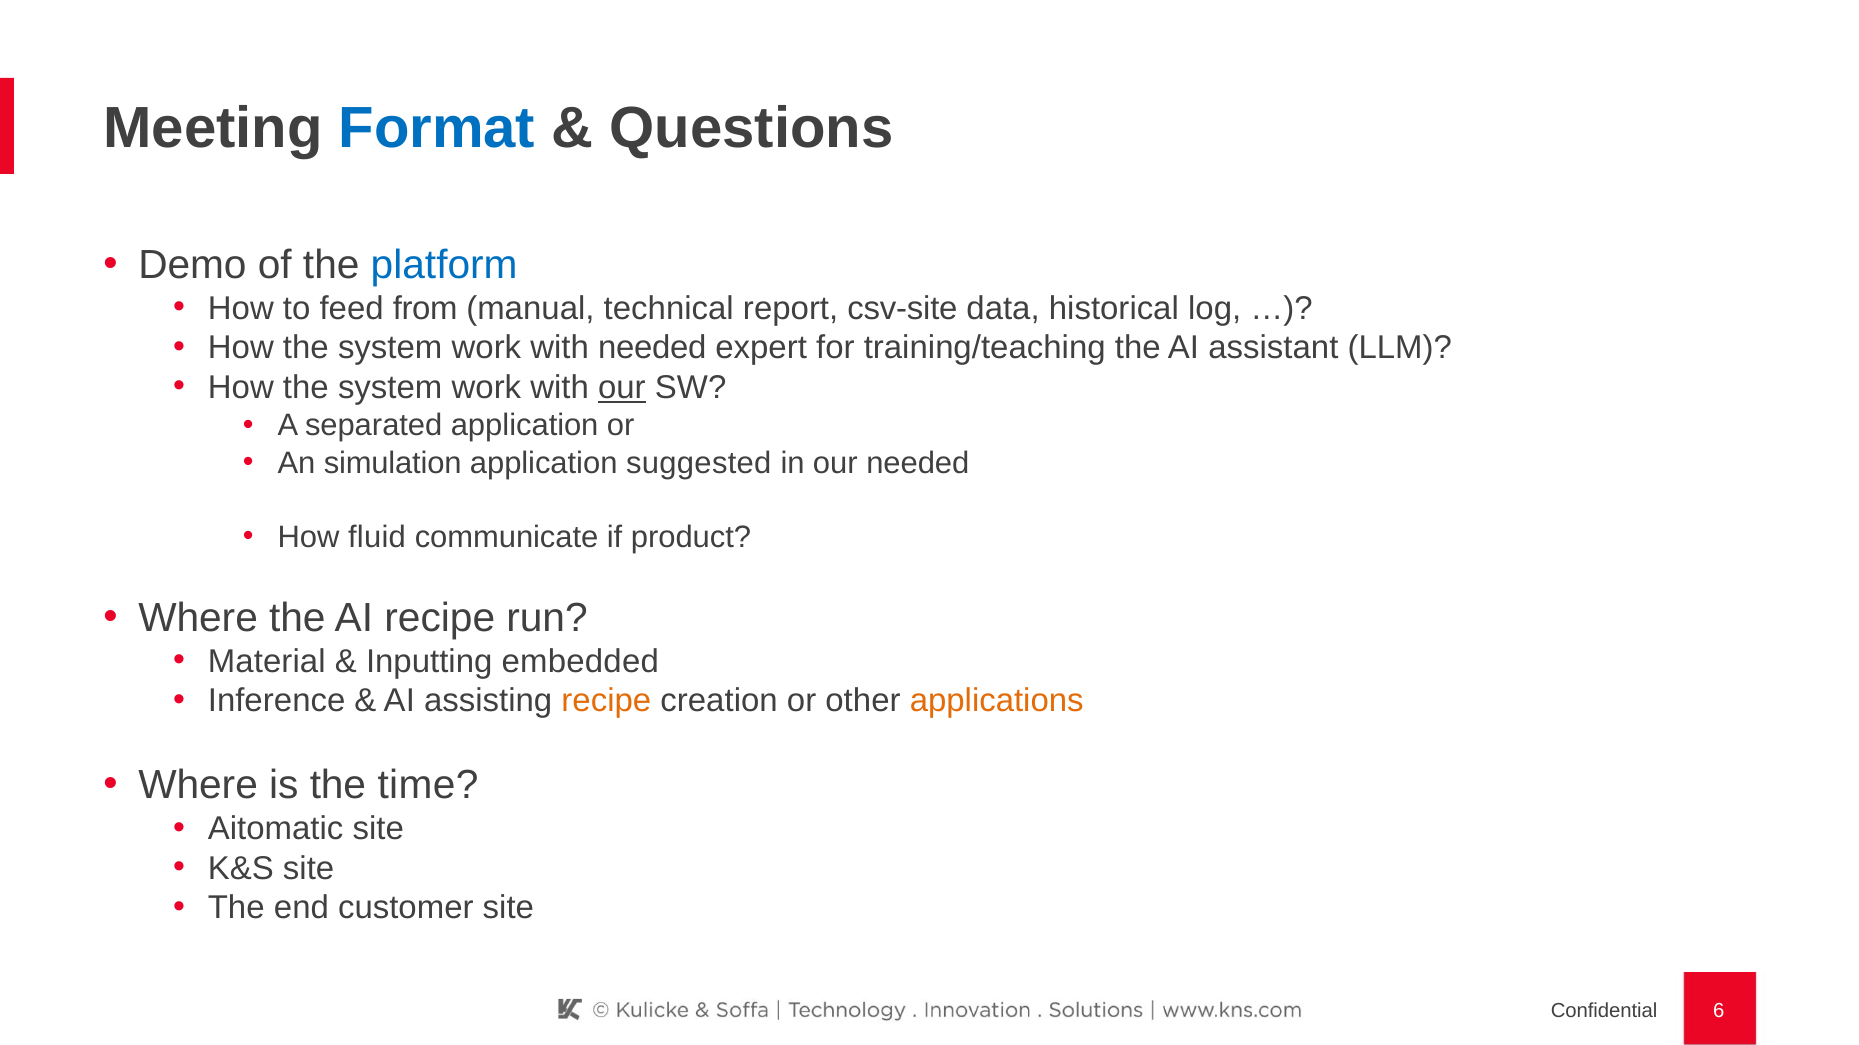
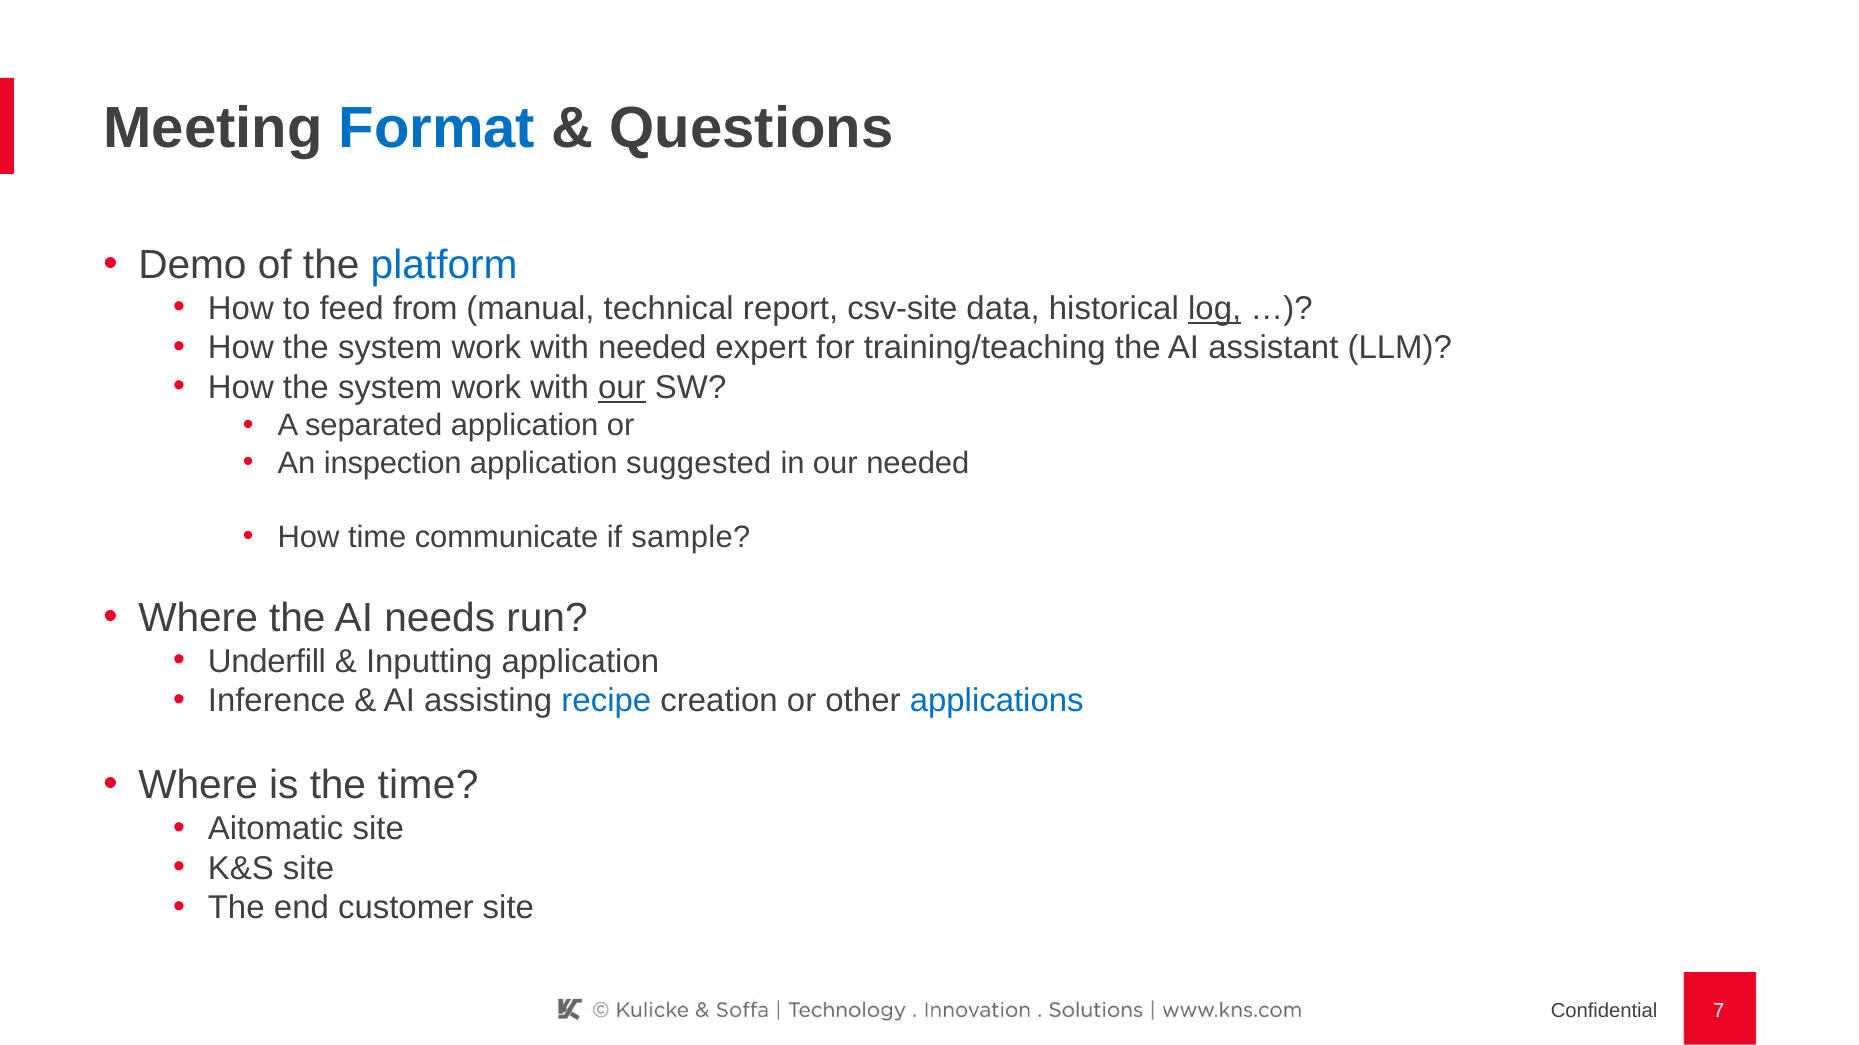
log underline: none -> present
simulation: simulation -> inspection
How fluid: fluid -> time
product: product -> sample
AI recipe: recipe -> needs
Material: Material -> Underfill
Inputting embedded: embedded -> application
recipe at (606, 701) colour: orange -> blue
applications colour: orange -> blue
6: 6 -> 7
